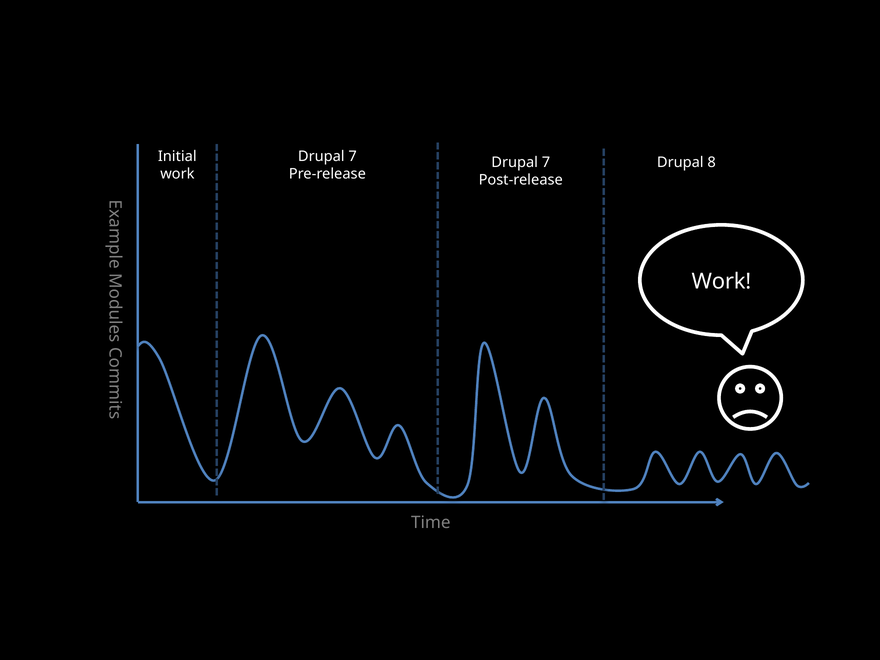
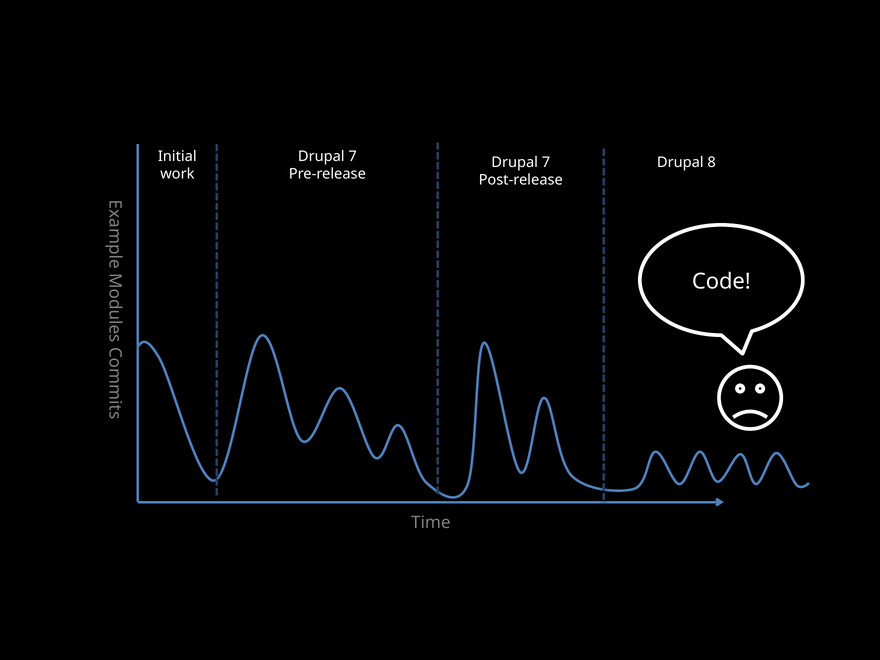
Work at (721, 282): Work -> Code
